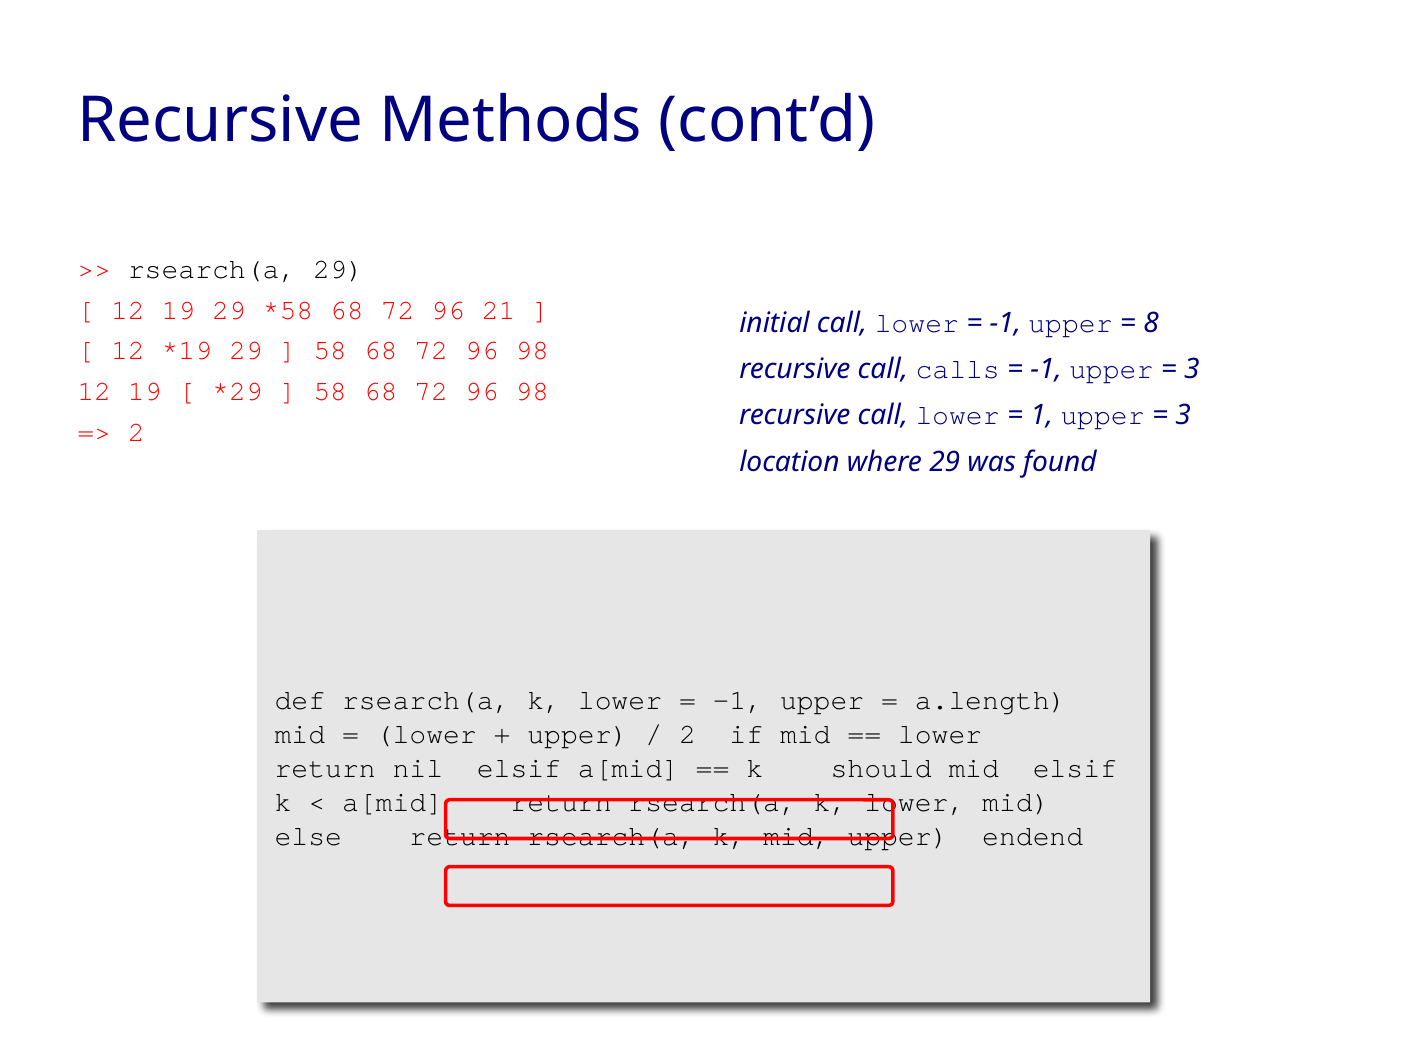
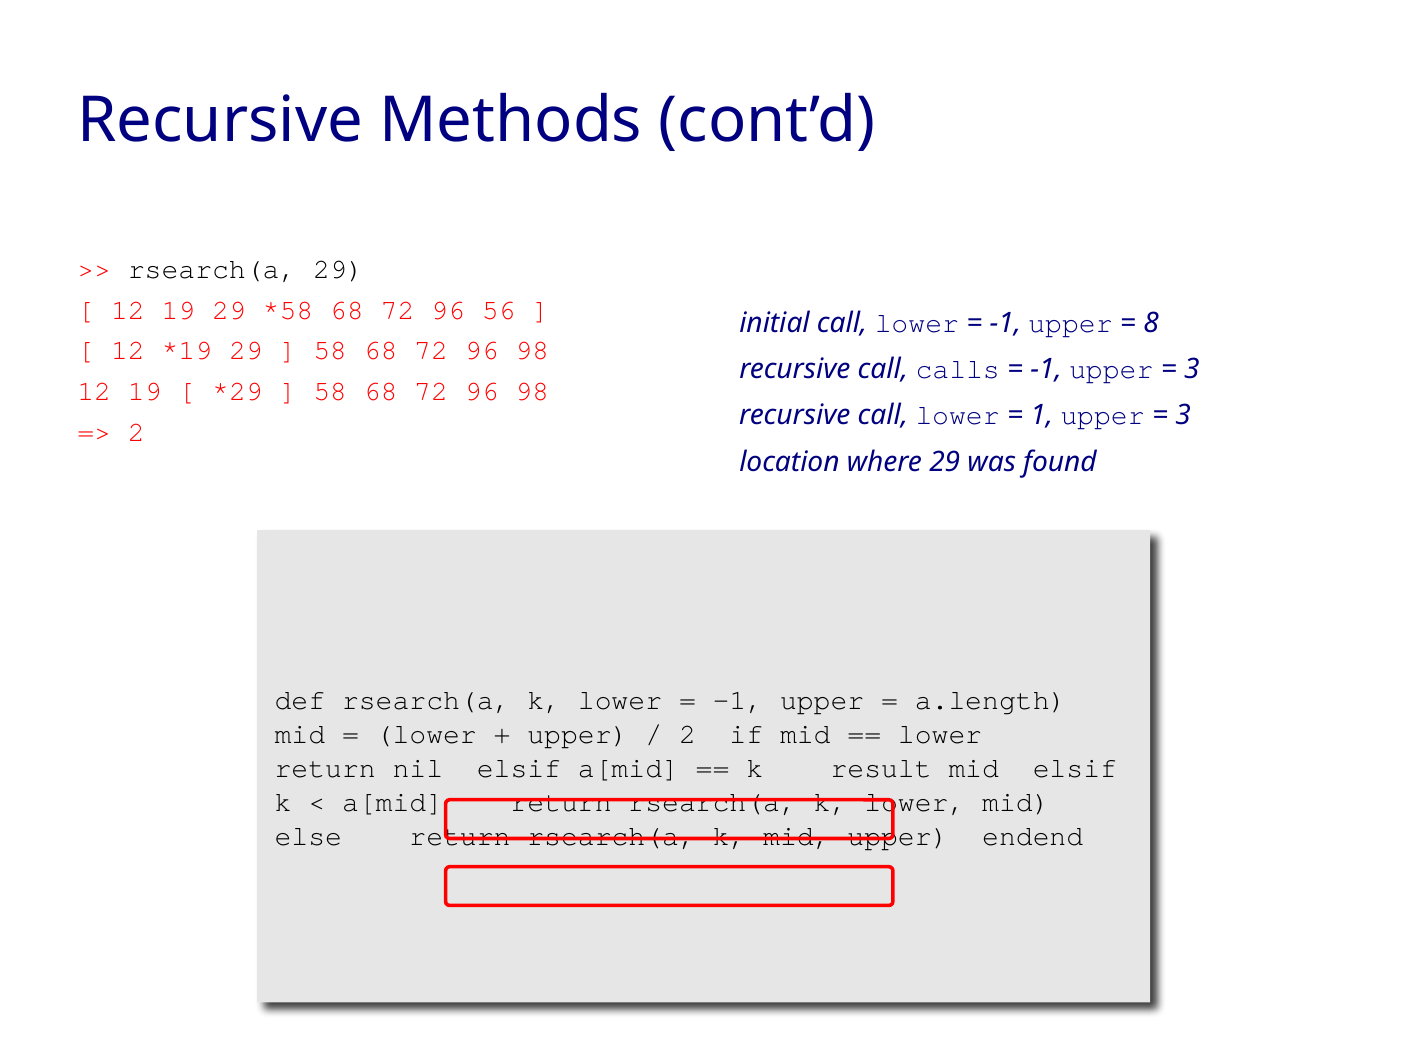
21: 21 -> 56
should: should -> result
